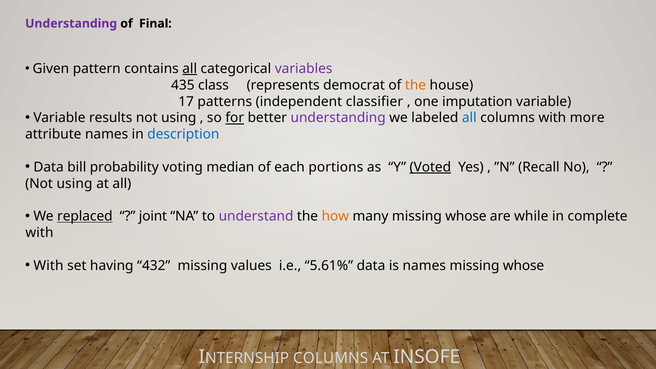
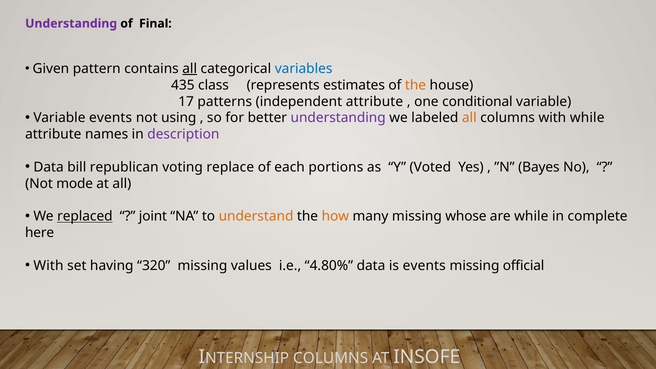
variables colour: purple -> blue
democrat: democrat -> estimates
independent classifier: classifier -> attribute
imputation: imputation -> conditional
Variable results: results -> events
for underline: present -> none
all at (469, 118) colour: blue -> orange
with more: more -> while
description colour: blue -> purple
probability: probability -> republican
median: median -> replace
Voted underline: present -> none
Recall: Recall -> Bayes
using at (75, 184): using -> mode
understand colour: purple -> orange
with at (39, 233): with -> here
432: 432 -> 320
5.61%: 5.61% -> 4.80%
is names: names -> events
whose at (524, 266): whose -> official
